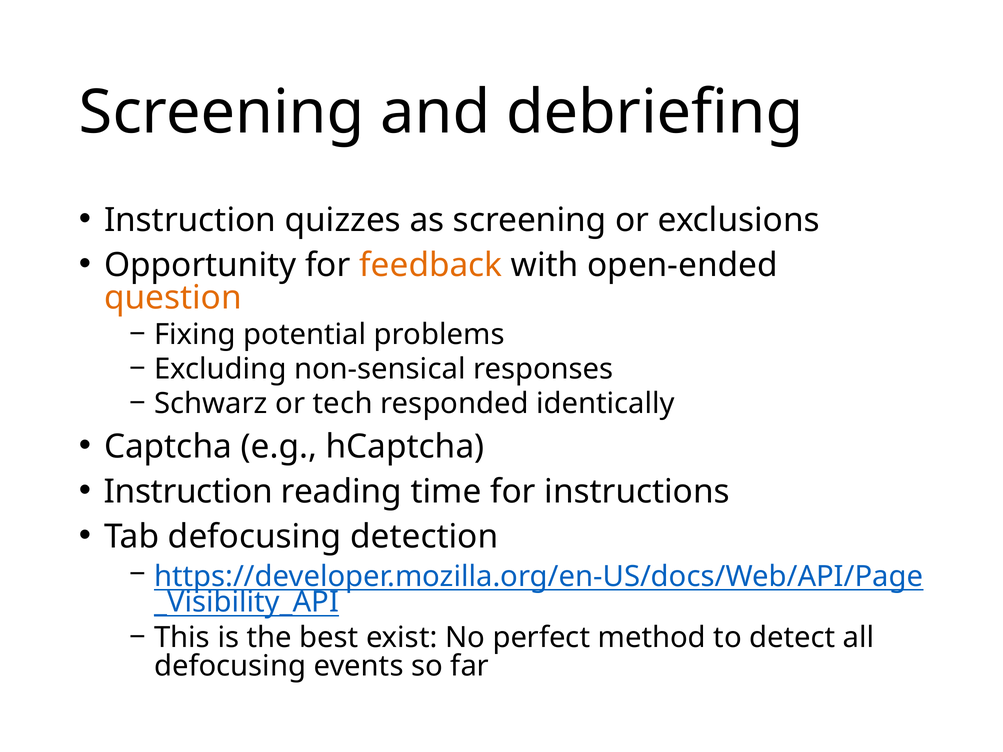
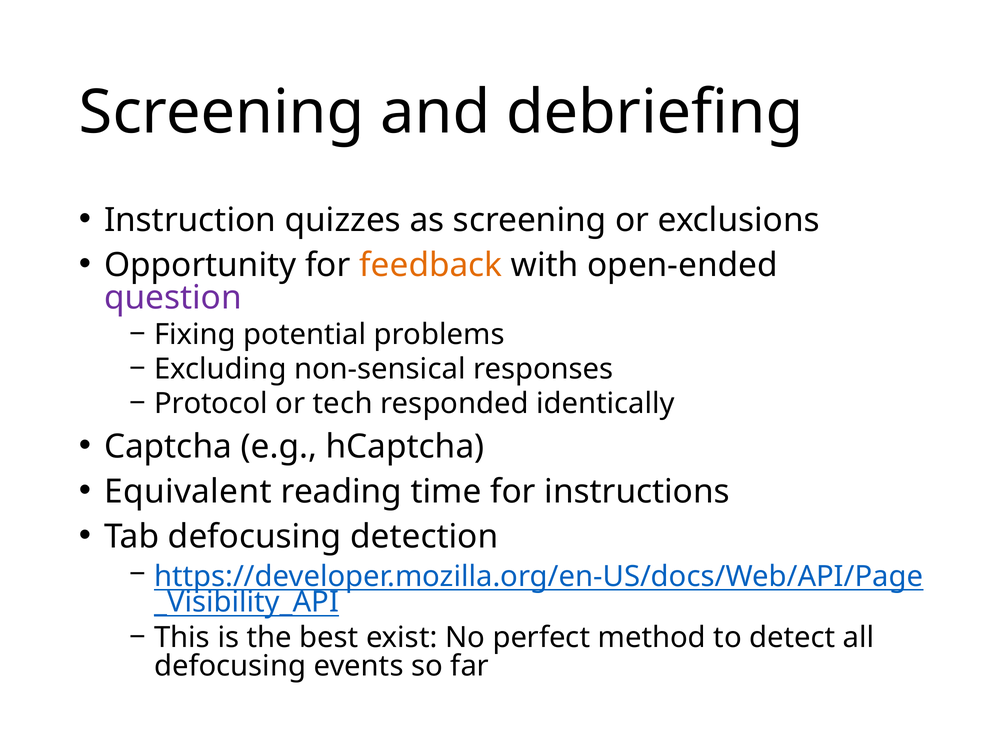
question colour: orange -> purple
Schwarz: Schwarz -> Protocol
Instruction at (188, 492): Instruction -> Equivalent
